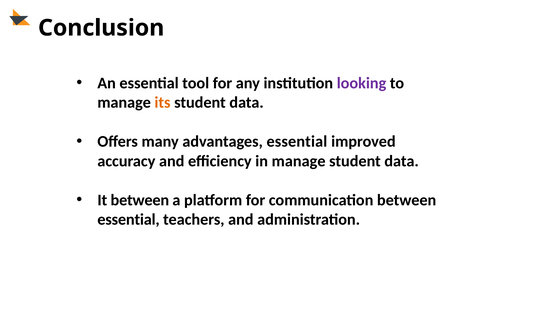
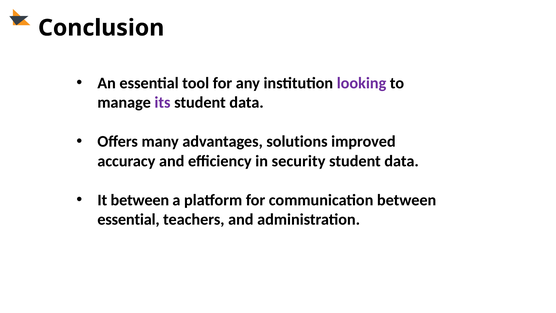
its colour: orange -> purple
advantages essential: essential -> solutions
in manage: manage -> security
